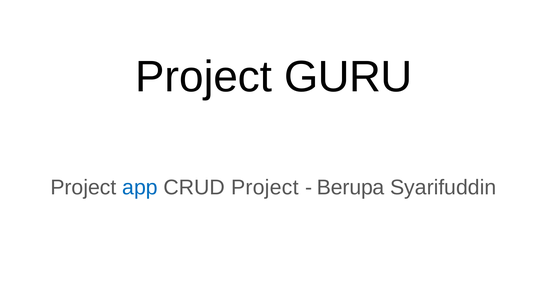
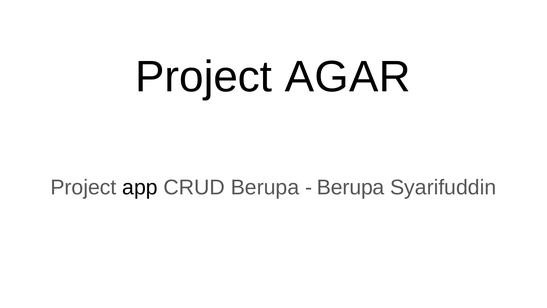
GURU: GURU -> AGAR
app colour: blue -> black
CRUD Project: Project -> Berupa
